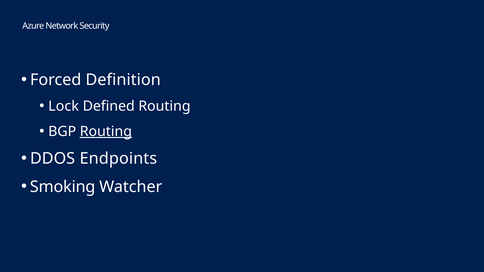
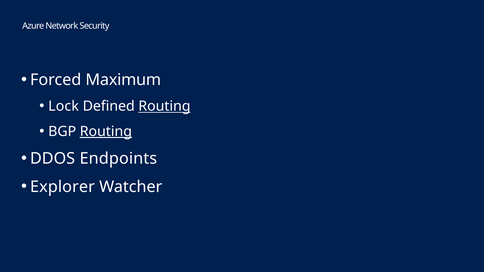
Definition: Definition -> Maximum
Routing at (164, 106) underline: none -> present
Smoking: Smoking -> Explorer
